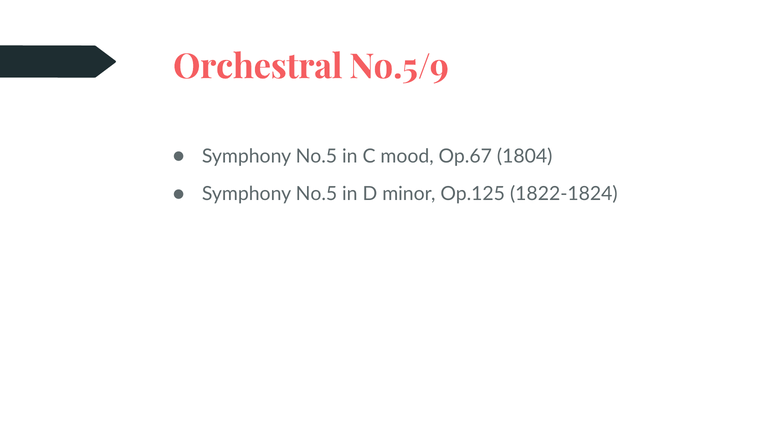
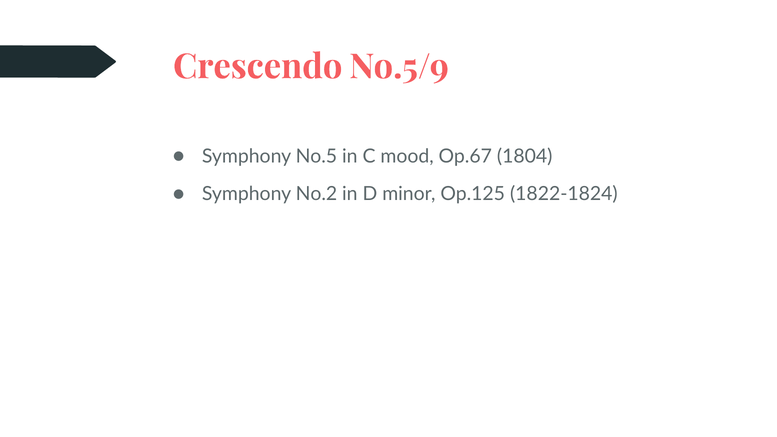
Orchestral: Orchestral -> Crescendo
No.5 at (316, 194): No.5 -> No.2
